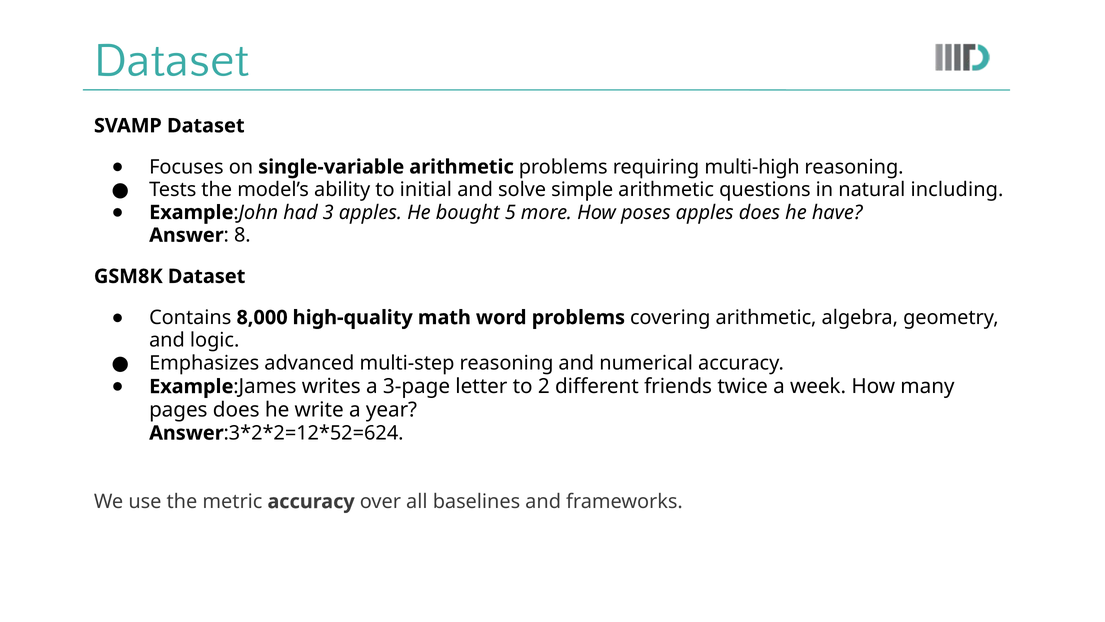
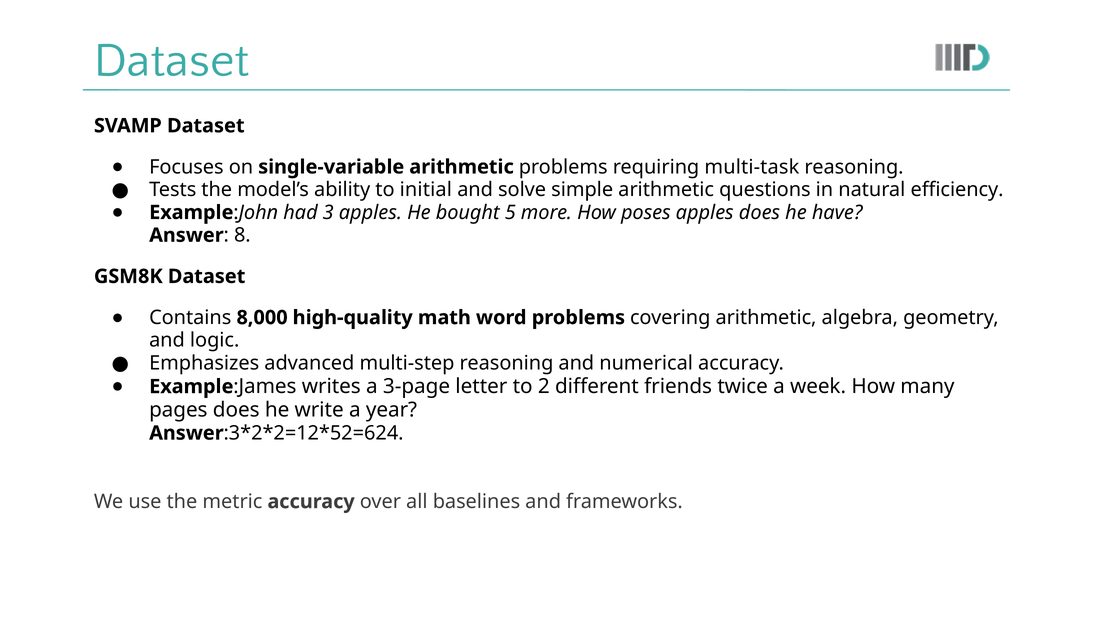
multi-high: multi-high -> multi-task
including: including -> efficiency
